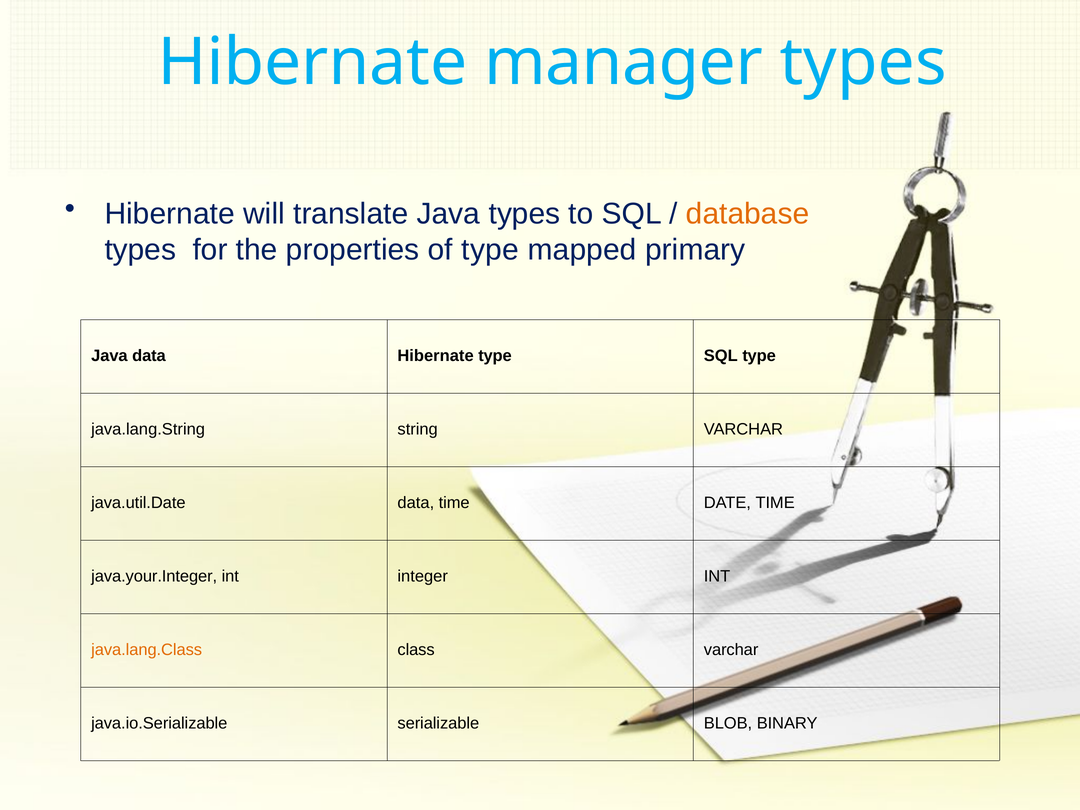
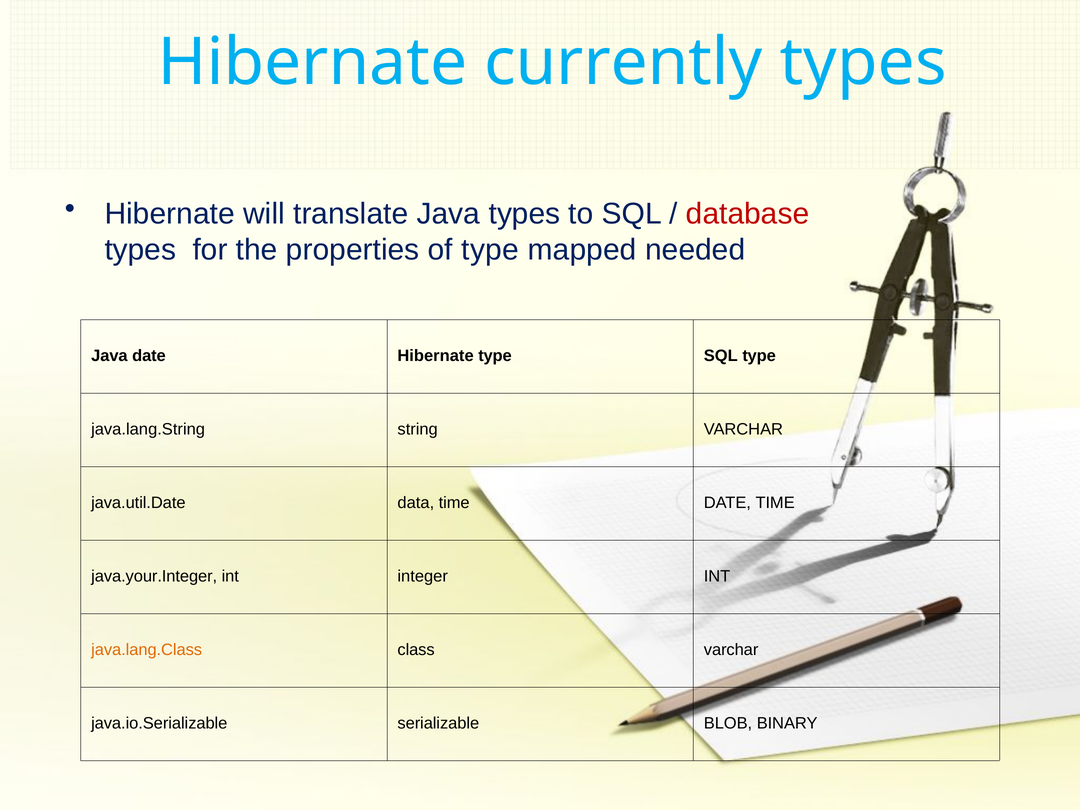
manager: manager -> currently
database colour: orange -> red
primary: primary -> needed
Java data: data -> date
